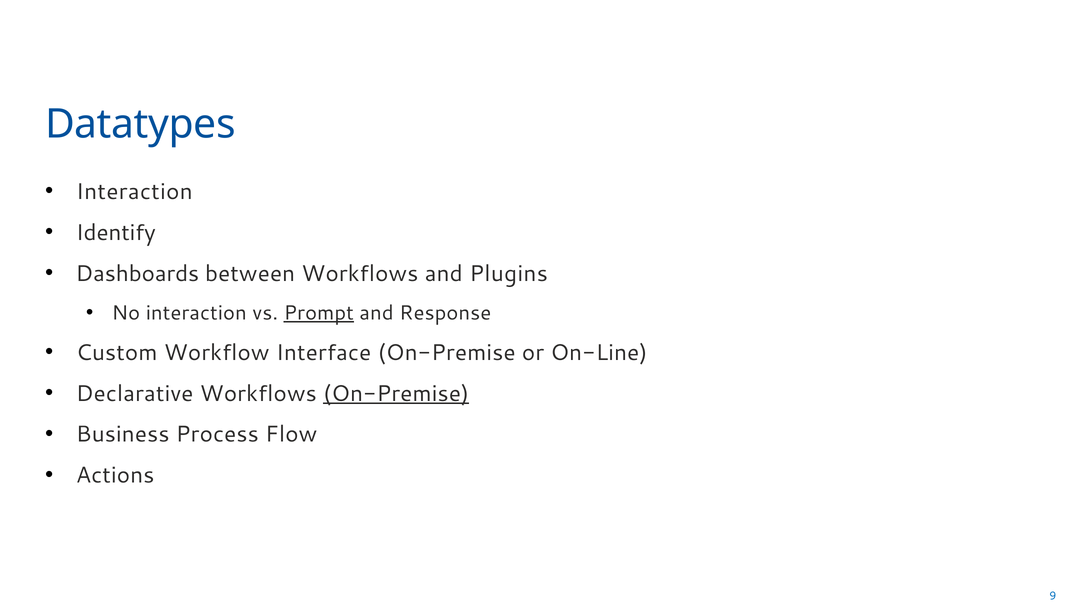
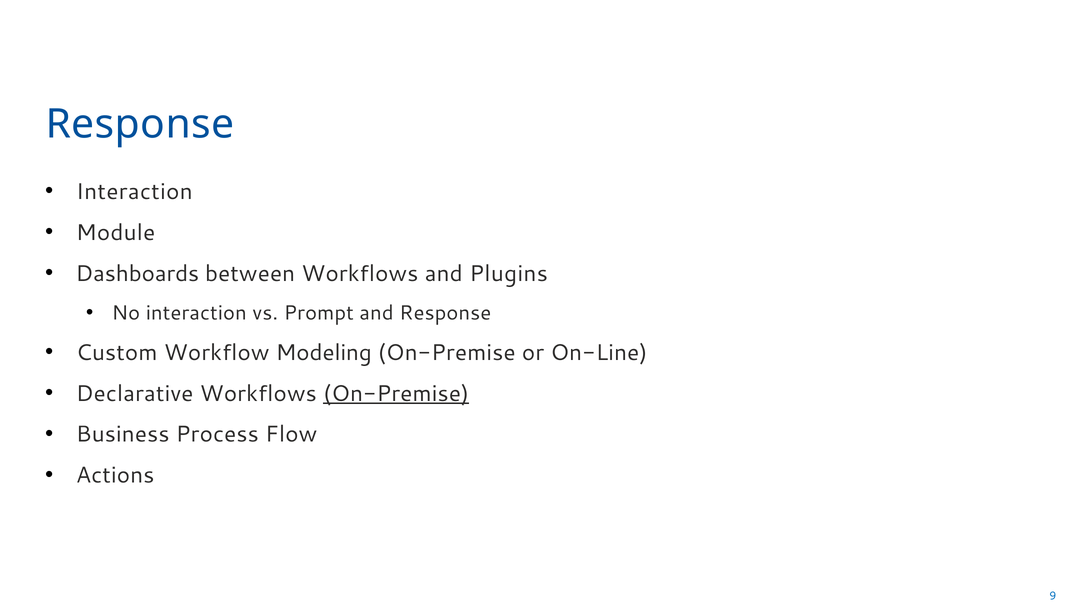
Datatypes at (140, 124): Datatypes -> Response
Identify: Identify -> Module
Prompt underline: present -> none
Interface: Interface -> Modeling
